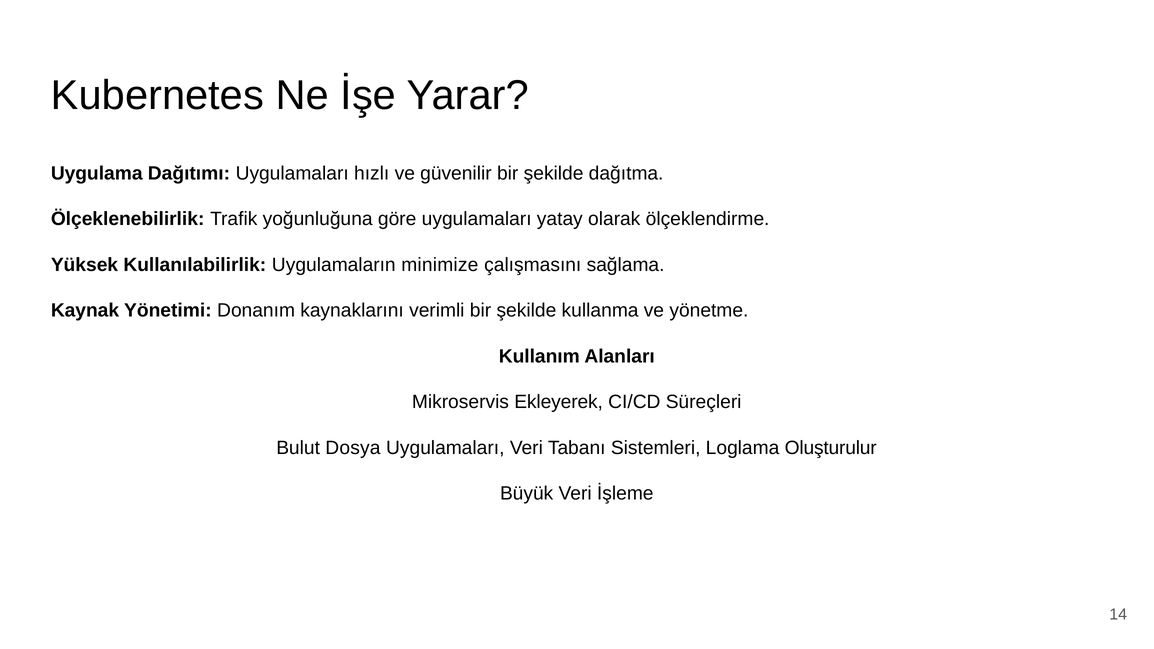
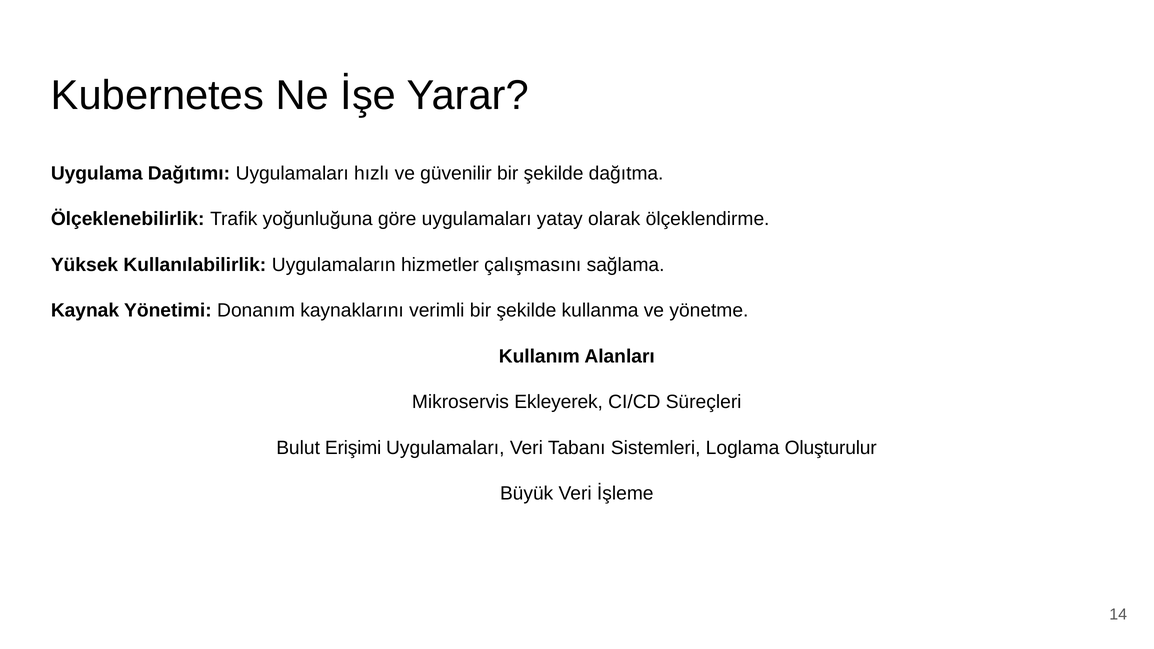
minimize: minimize -> hizmetler
Dosya: Dosya -> Erişimi
